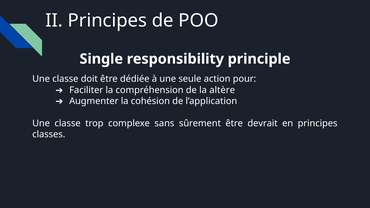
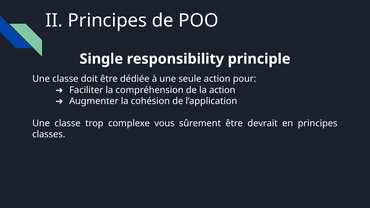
la altère: altère -> action
sans: sans -> vous
